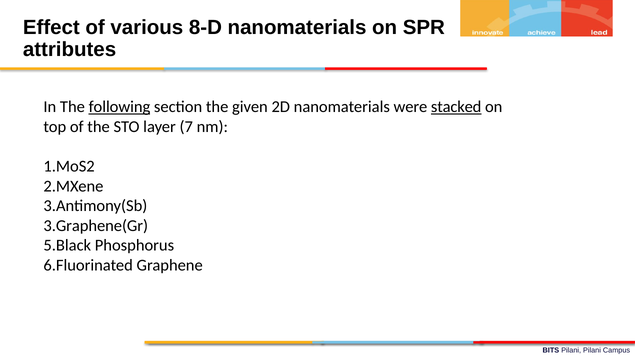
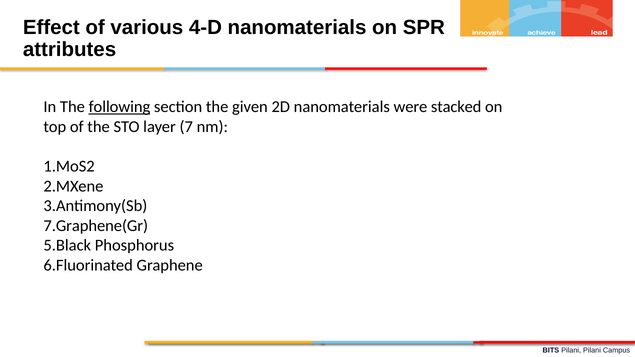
8-D: 8-D -> 4-D
stacked underline: present -> none
3.Graphene(Gr: 3.Graphene(Gr -> 7.Graphene(Gr
